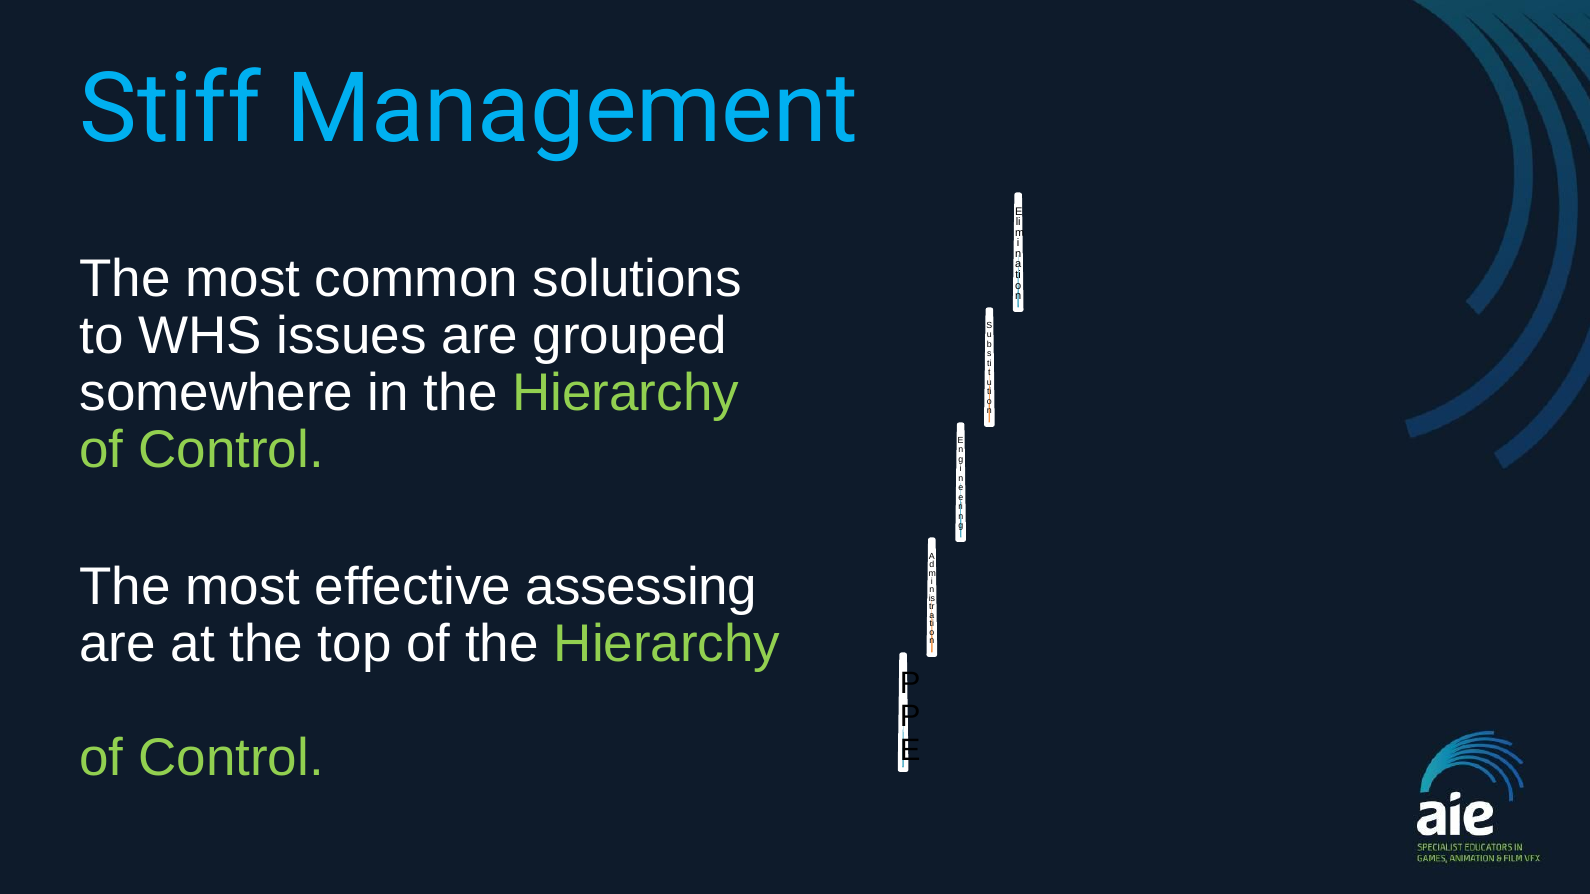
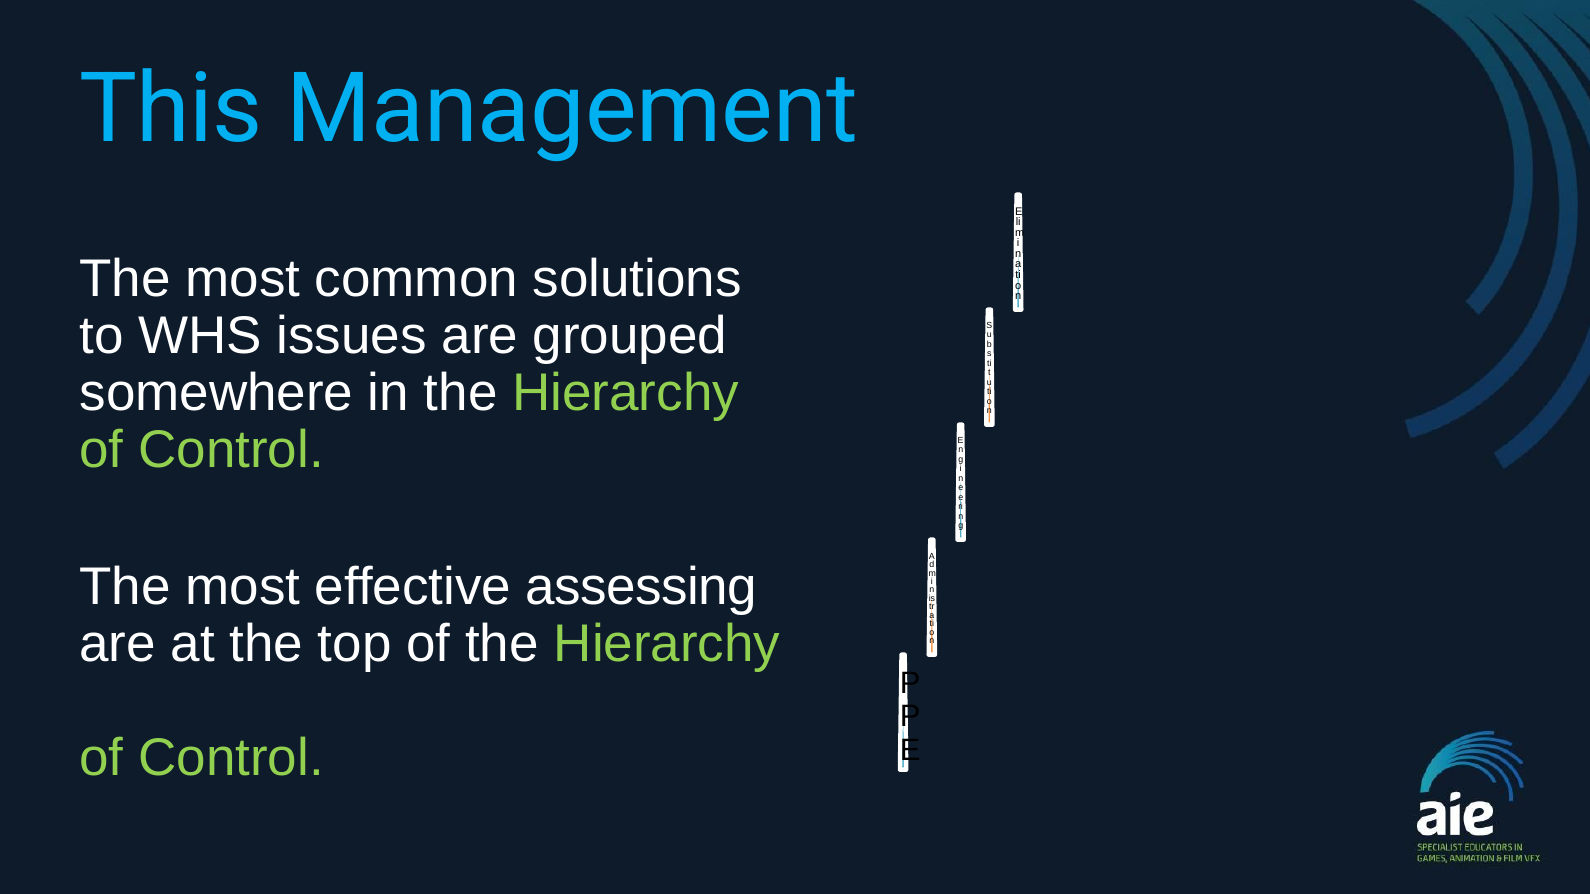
Stiff: Stiff -> This
